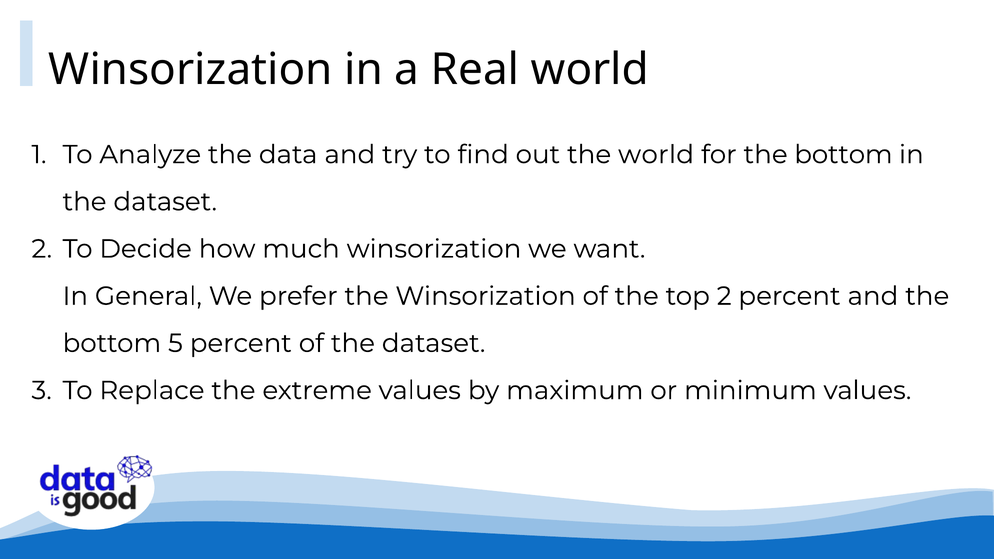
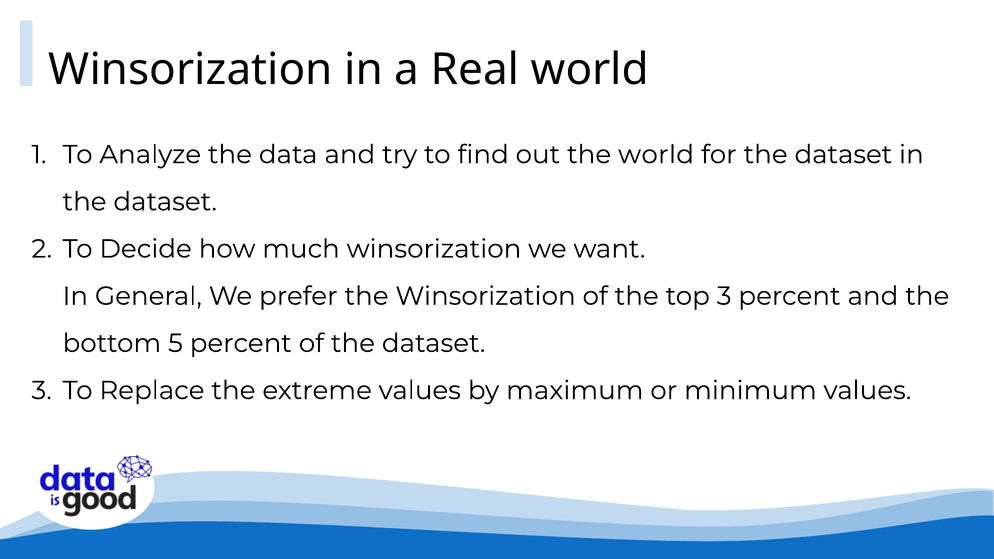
for the bottom: bottom -> dataset
top 2: 2 -> 3
